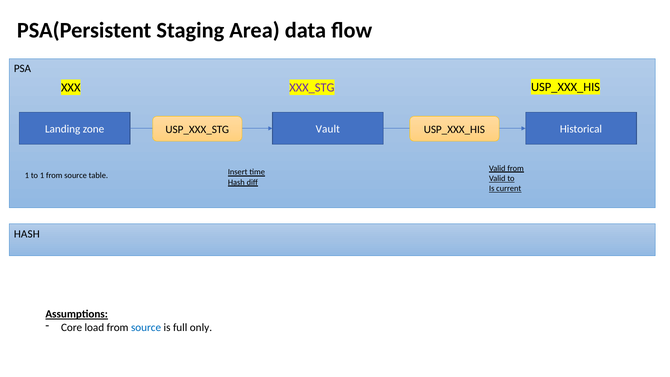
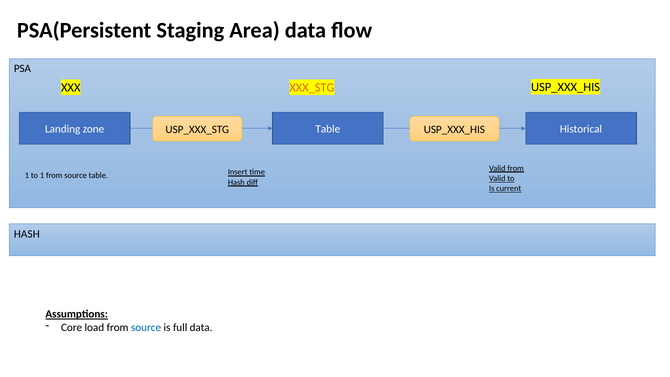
XXX_STG colour: purple -> orange
zone Vault: Vault -> Table
full only: only -> data
